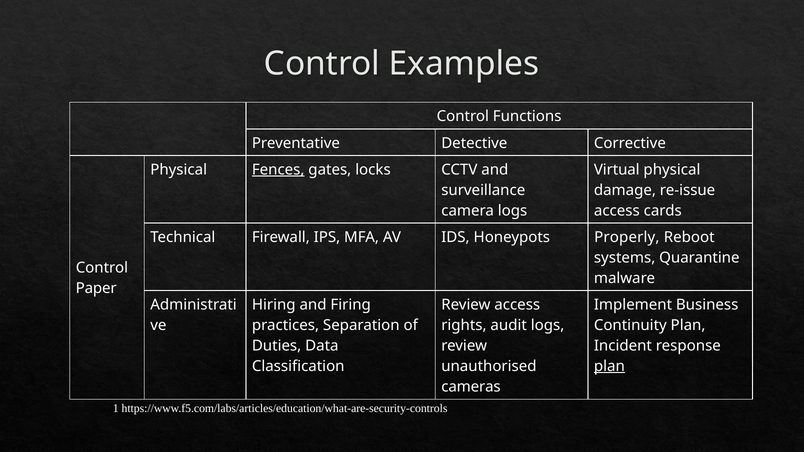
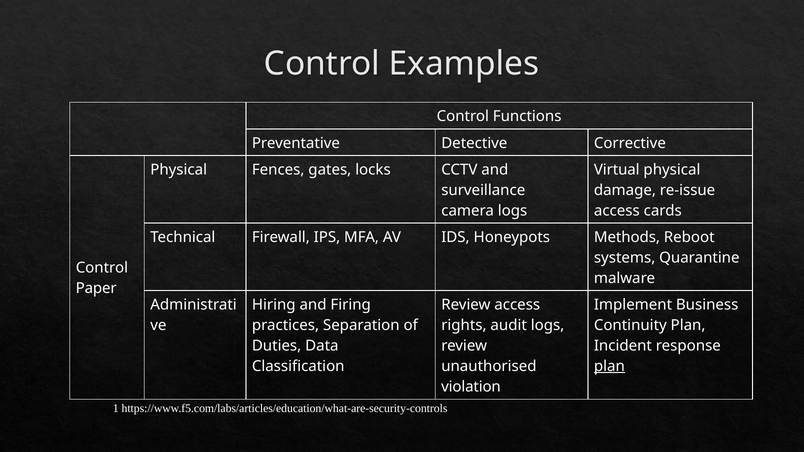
Fences underline: present -> none
Properly: Properly -> Methods
cameras: cameras -> violation
